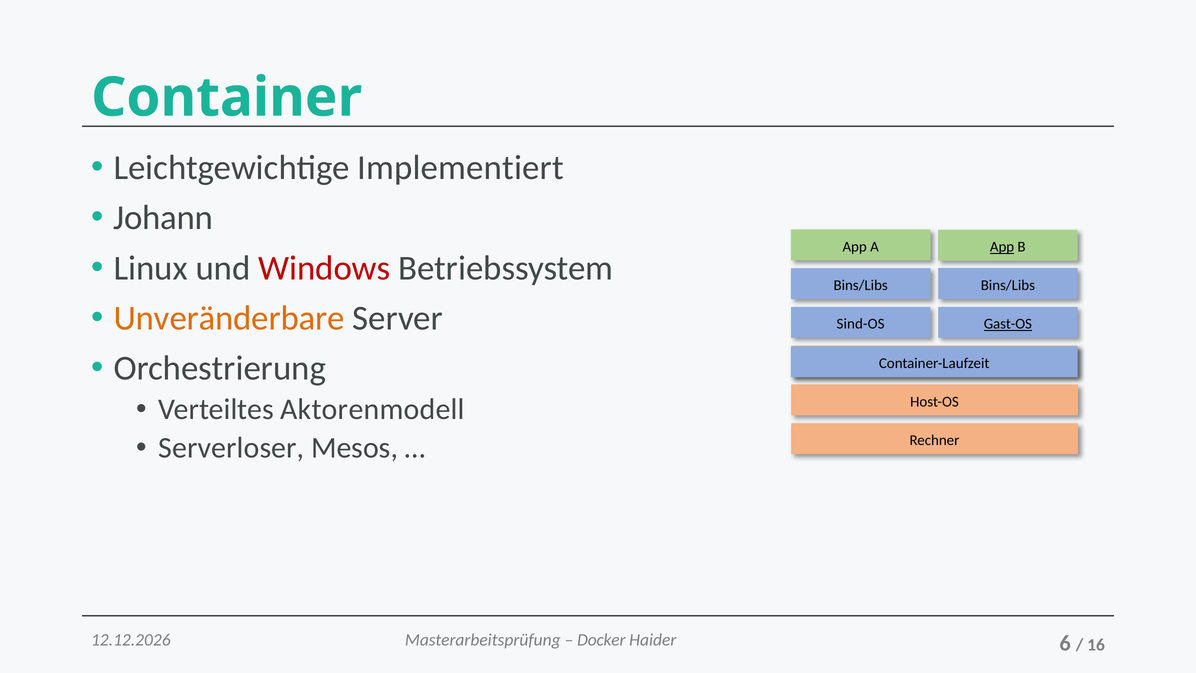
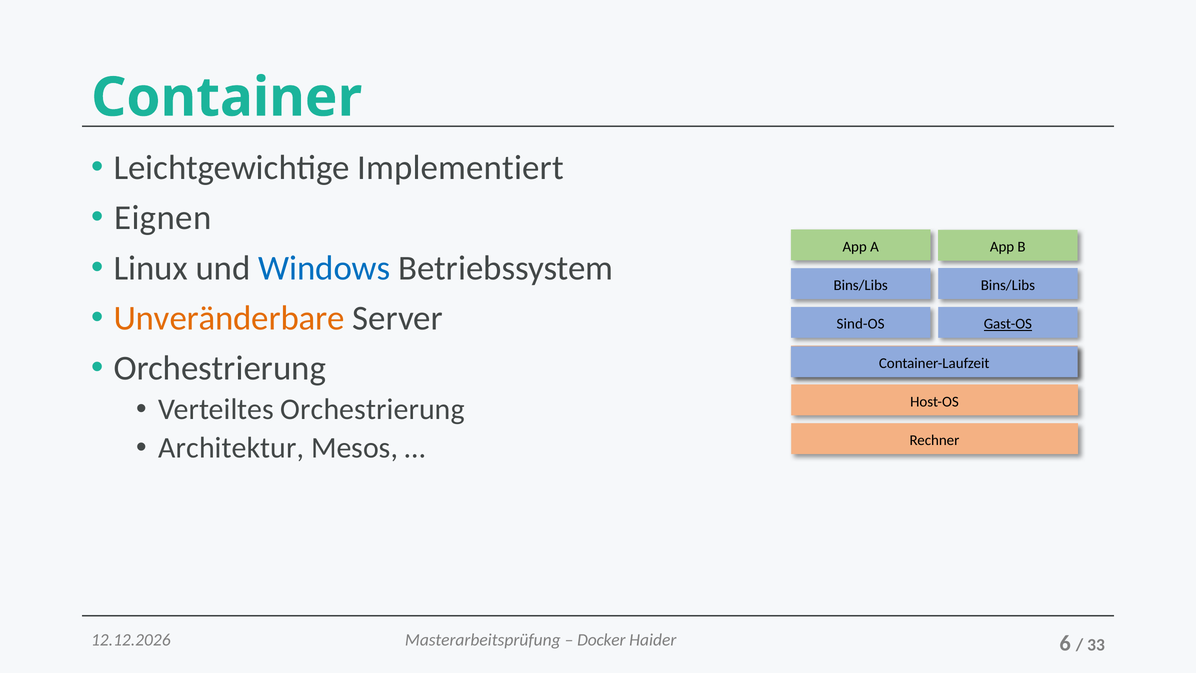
Johann: Johann -> Eignen
App at (1002, 247) underline: present -> none
Windows colour: red -> blue
Verteiltes Aktorenmodell: Aktorenmodell -> Orchestrierung
Serverloser: Serverloser -> Architektur
16: 16 -> 33
